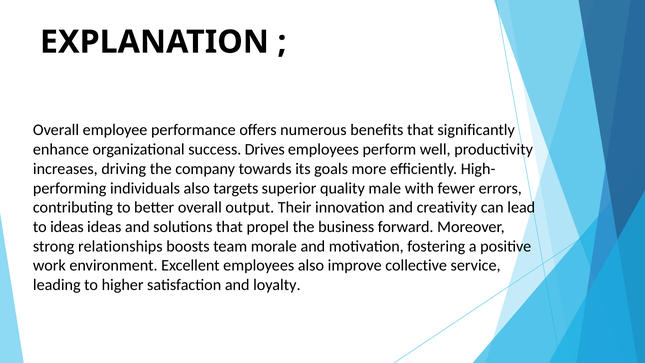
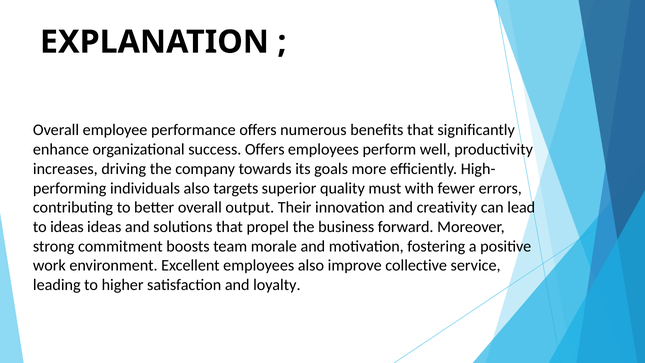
success Drives: Drives -> Offers
male: male -> must
relationships: relationships -> commitment
